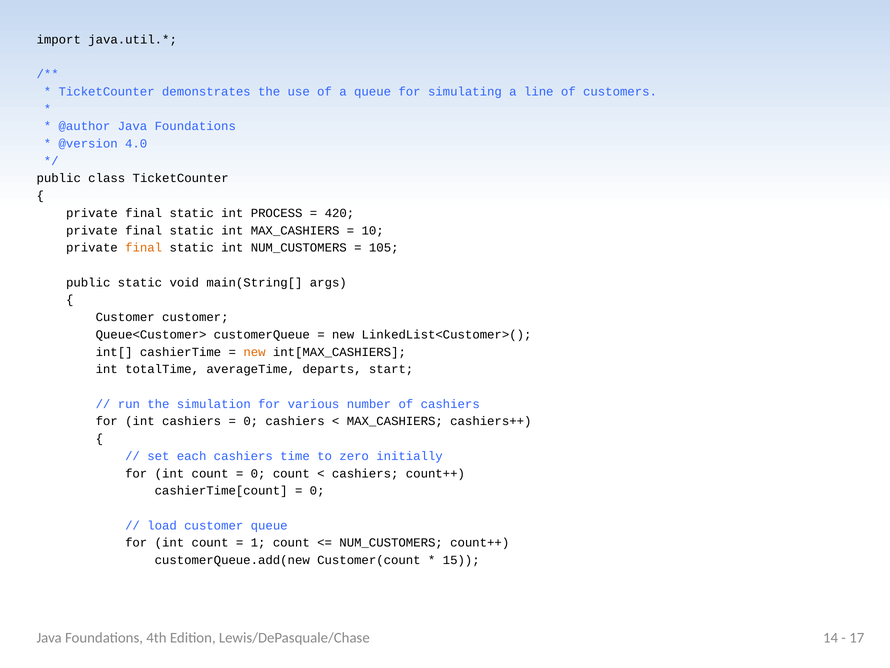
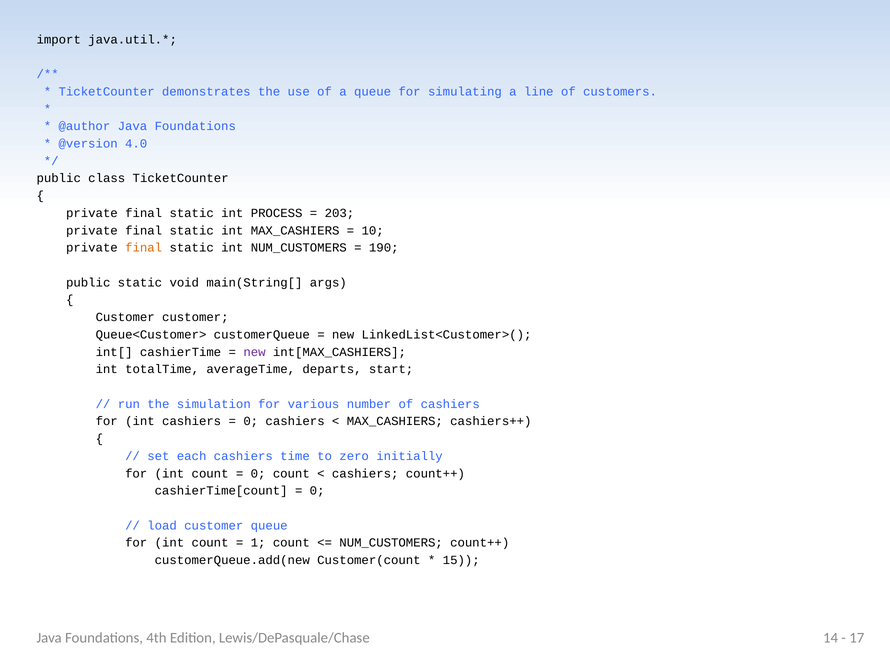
420: 420 -> 203
105: 105 -> 190
new at (254, 352) colour: orange -> purple
